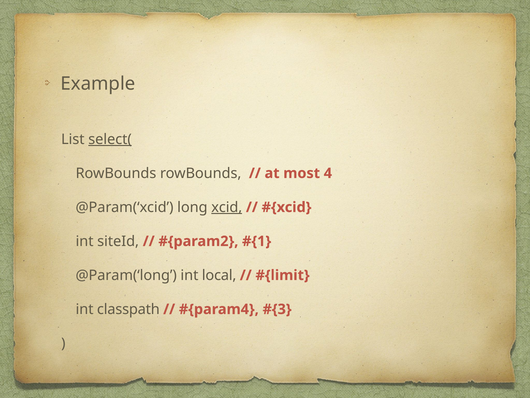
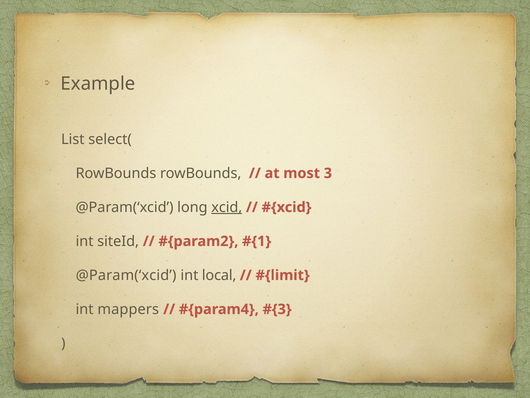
select( underline: present -> none
4: 4 -> 3
@Param(‘long at (126, 275): @Param(‘long -> @Param(‘xcid
classpath: classpath -> mappers
